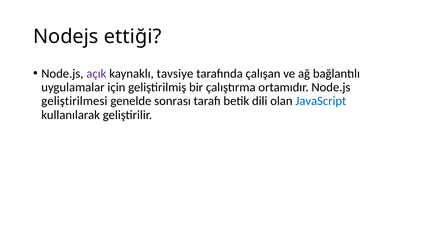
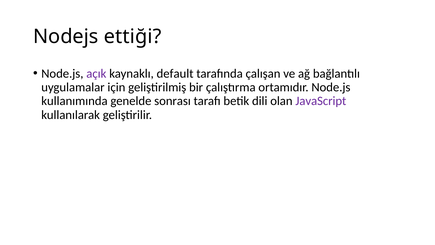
tavsiye: tavsiye -> default
geliştirilmesi: geliştirilmesi -> kullanımında
JavaScript colour: blue -> purple
